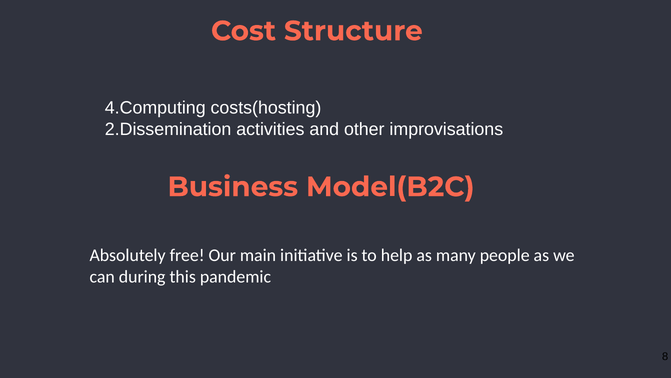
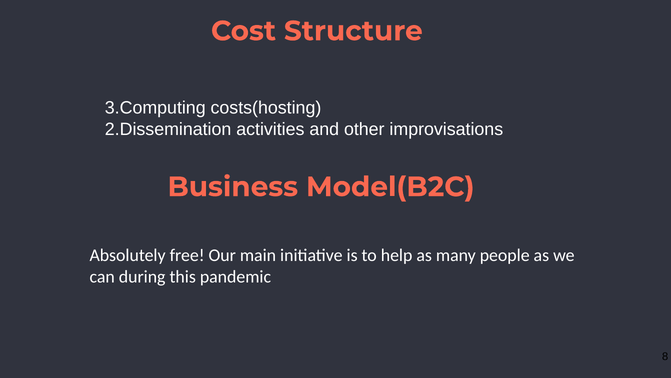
4.Computing: 4.Computing -> 3.Computing
